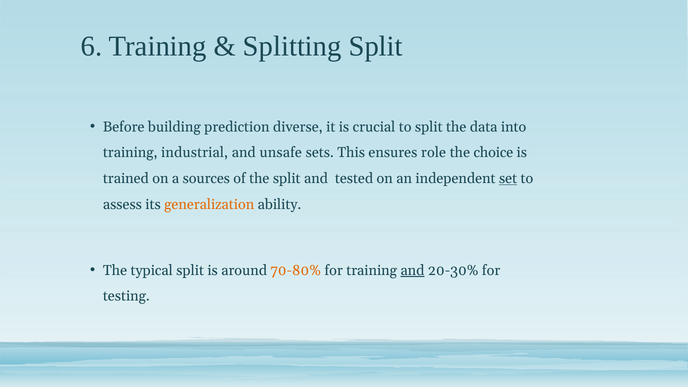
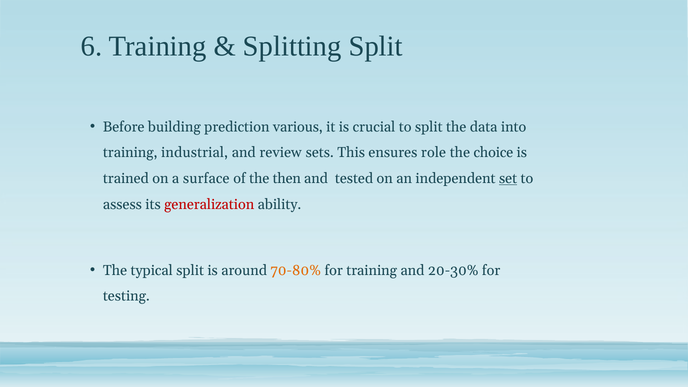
diverse: diverse -> various
unsafe: unsafe -> review
sources: sources -> surface
the split: split -> then
generalization colour: orange -> red
and at (412, 270) underline: present -> none
